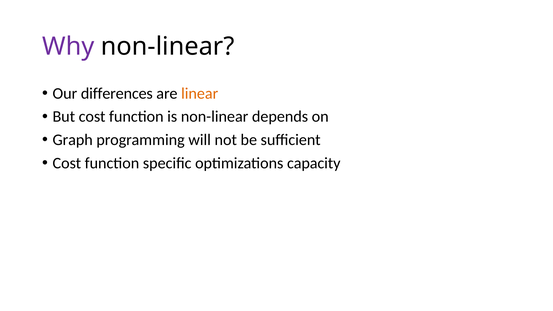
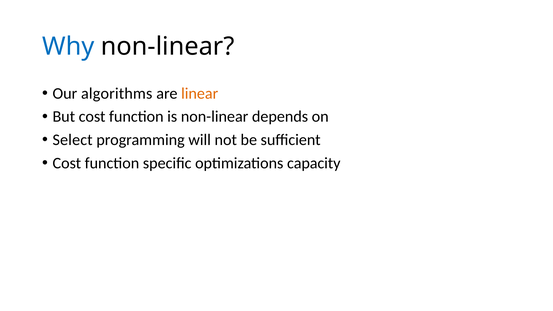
Why colour: purple -> blue
differences: differences -> algorithms
Graph: Graph -> Select
